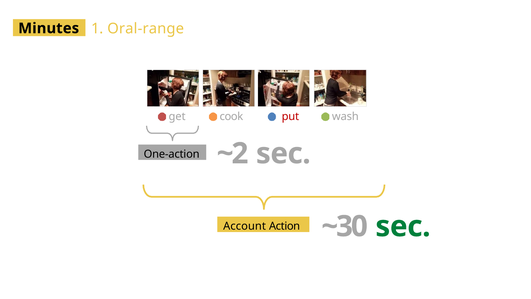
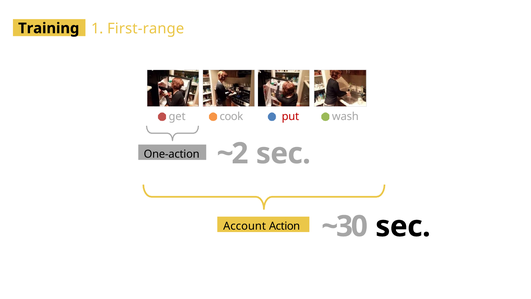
Minutes: Minutes -> Training
Oral-range: Oral-range -> First-range
sec at (403, 226) colour: green -> black
